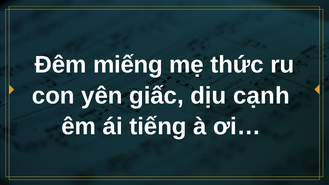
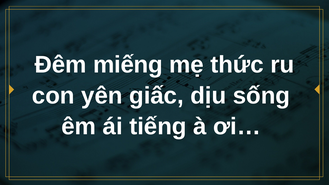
cạnh: cạnh -> sống
